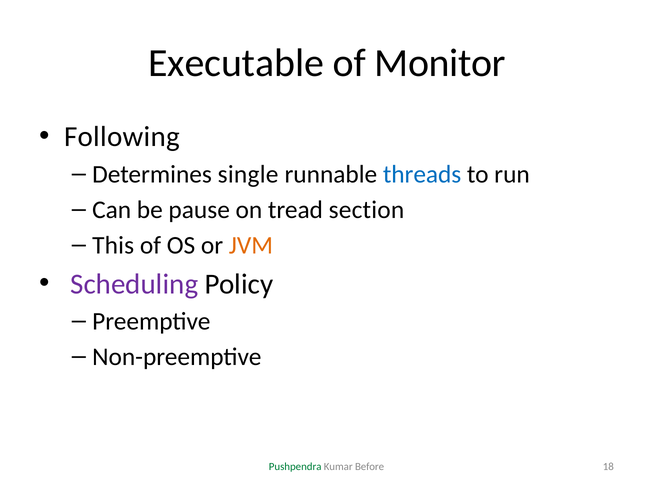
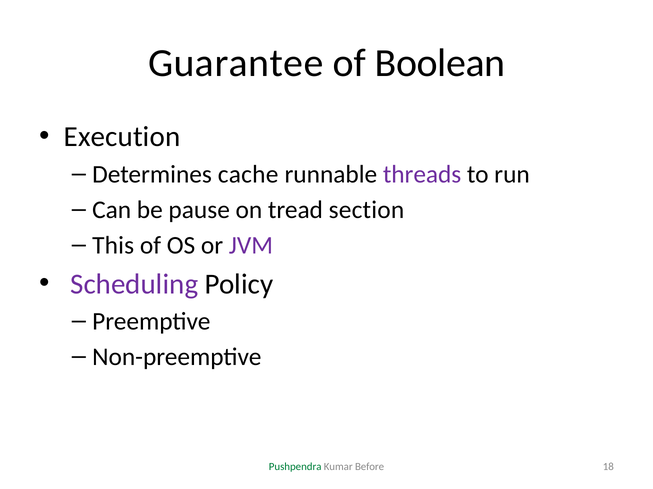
Executable: Executable -> Guarantee
Monitor: Monitor -> Boolean
Following: Following -> Execution
single: single -> cache
threads colour: blue -> purple
JVM colour: orange -> purple
